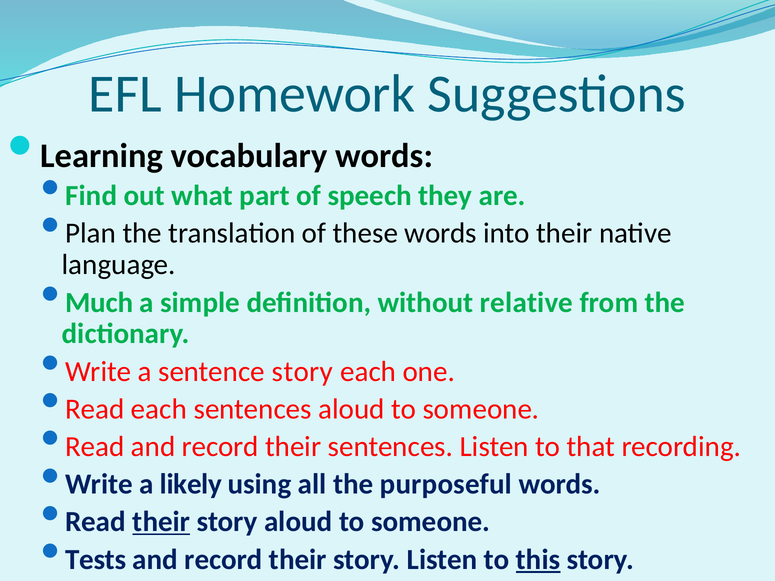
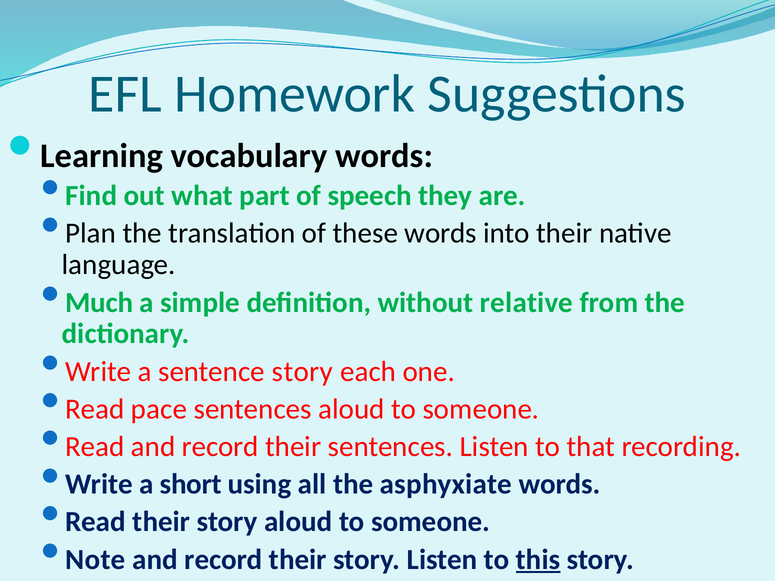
Read each: each -> pace
likely: likely -> short
purposeful: purposeful -> asphyxiate
their at (161, 522) underline: present -> none
Tests: Tests -> Note
